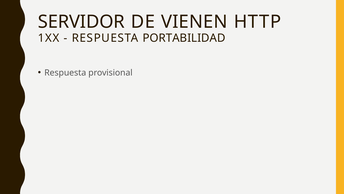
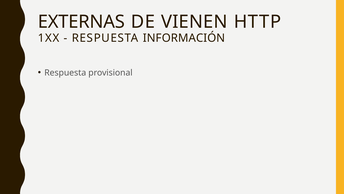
SERVIDOR: SERVIDOR -> EXTERNAS
PORTABILIDAD: PORTABILIDAD -> INFORMACIÓN
